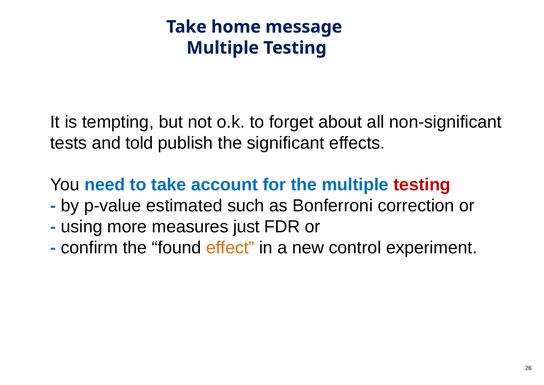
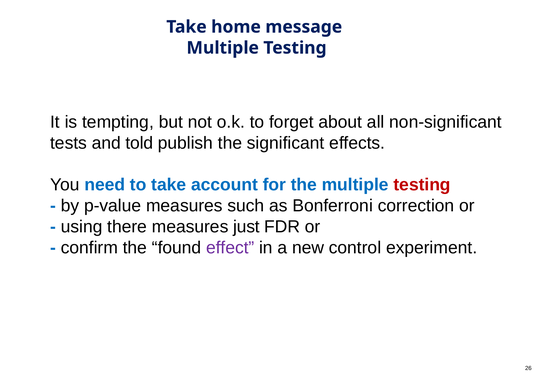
p-value estimated: estimated -> measures
more: more -> there
effect colour: orange -> purple
